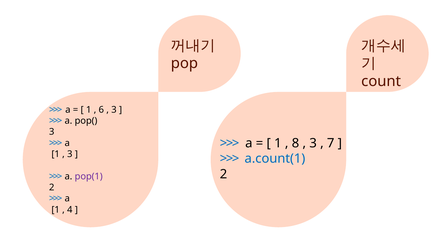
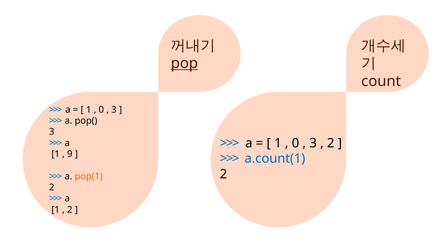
pop underline: none -> present
6 at (101, 110): 6 -> 0
8 at (296, 143): 8 -> 0
7 at (331, 143): 7 -> 2
3 at (70, 154): 3 -> 9
pop(1 colour: purple -> orange
4 at (70, 210): 4 -> 2
